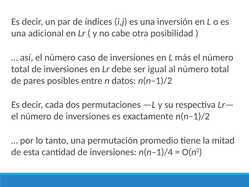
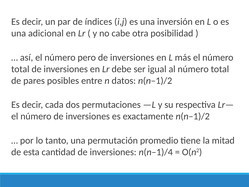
caso: caso -> pero
